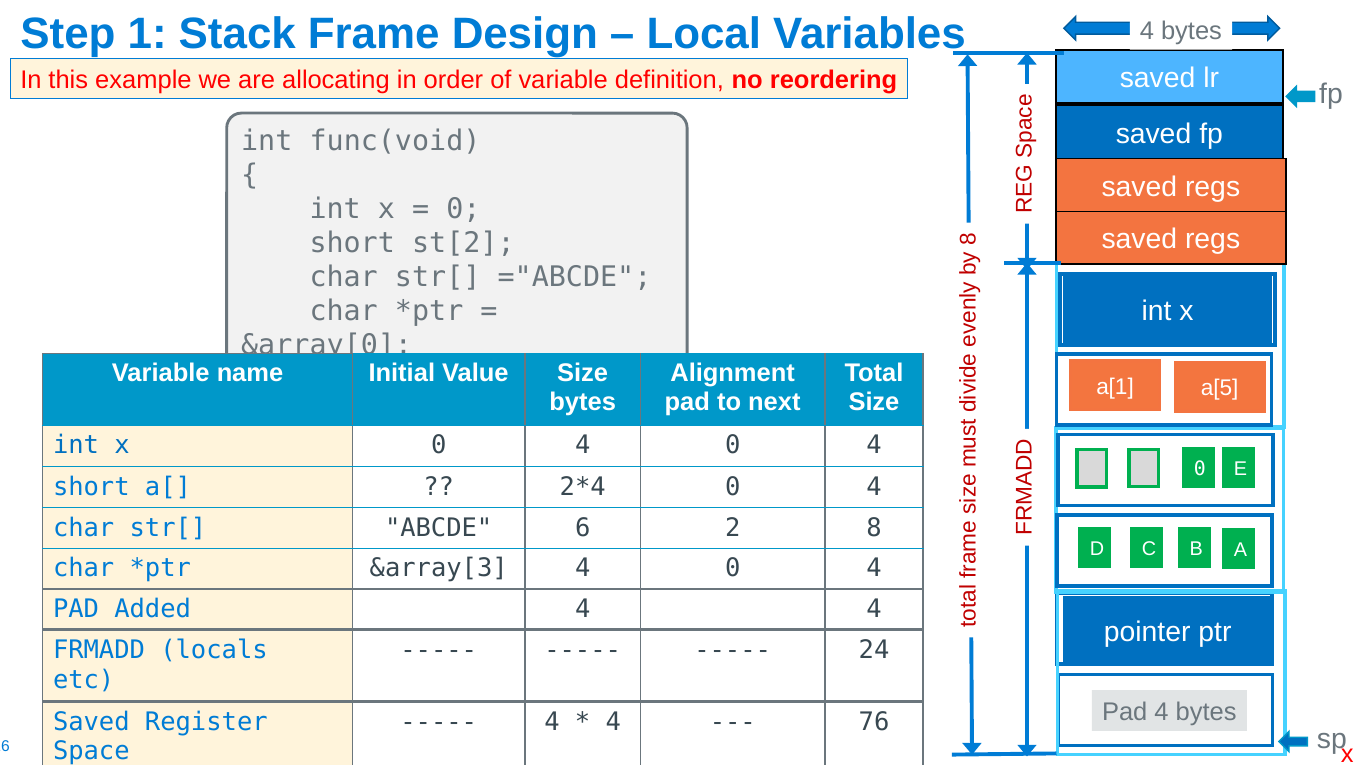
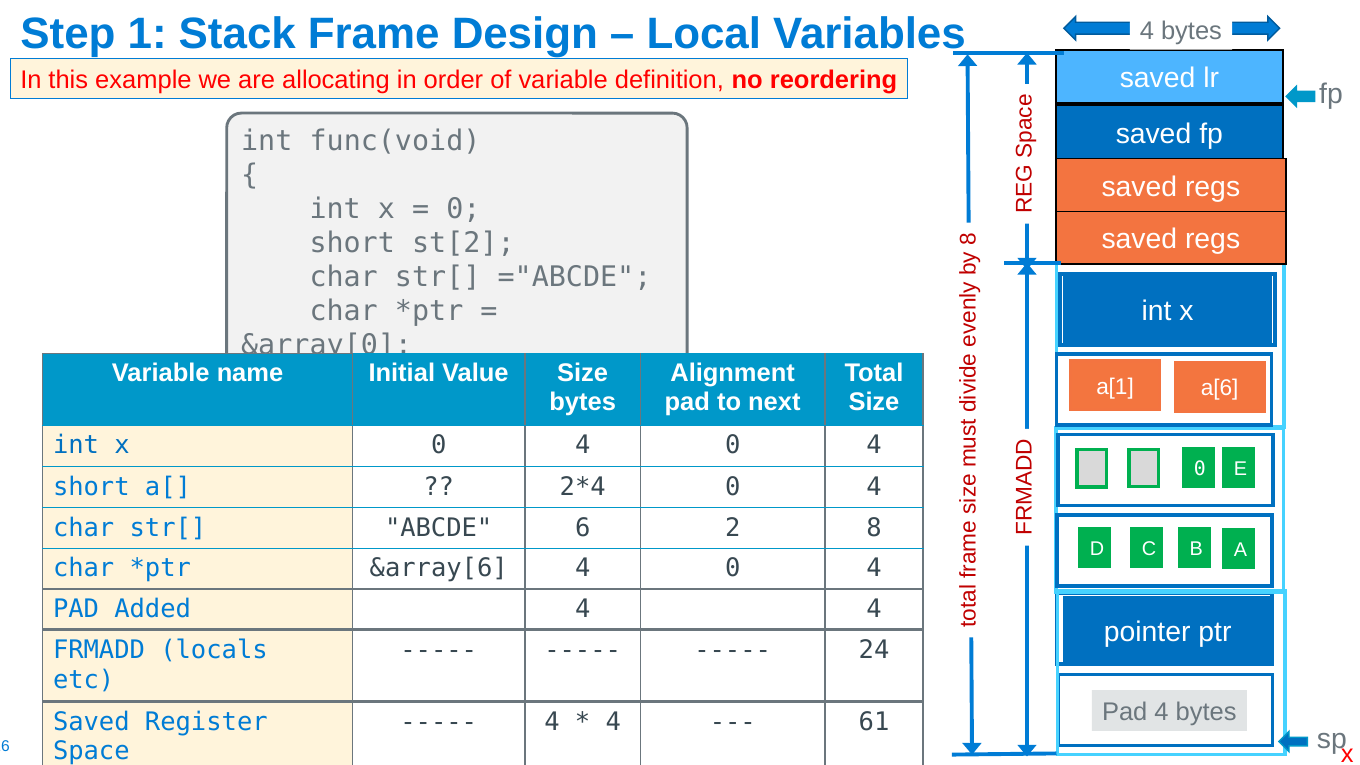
a[5: a[5 -> a[6
&array[3: &array[3 -> &array[6
76: 76 -> 61
